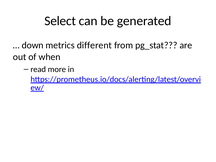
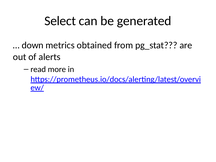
different: different -> obtained
when: when -> alerts
